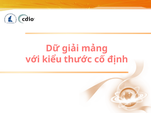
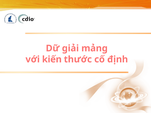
kiểu: kiểu -> kiến
